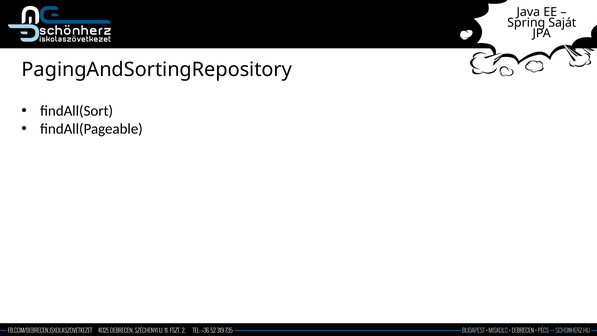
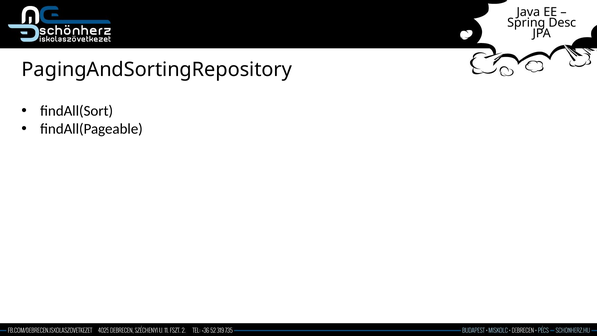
Saját: Saját -> Desc
